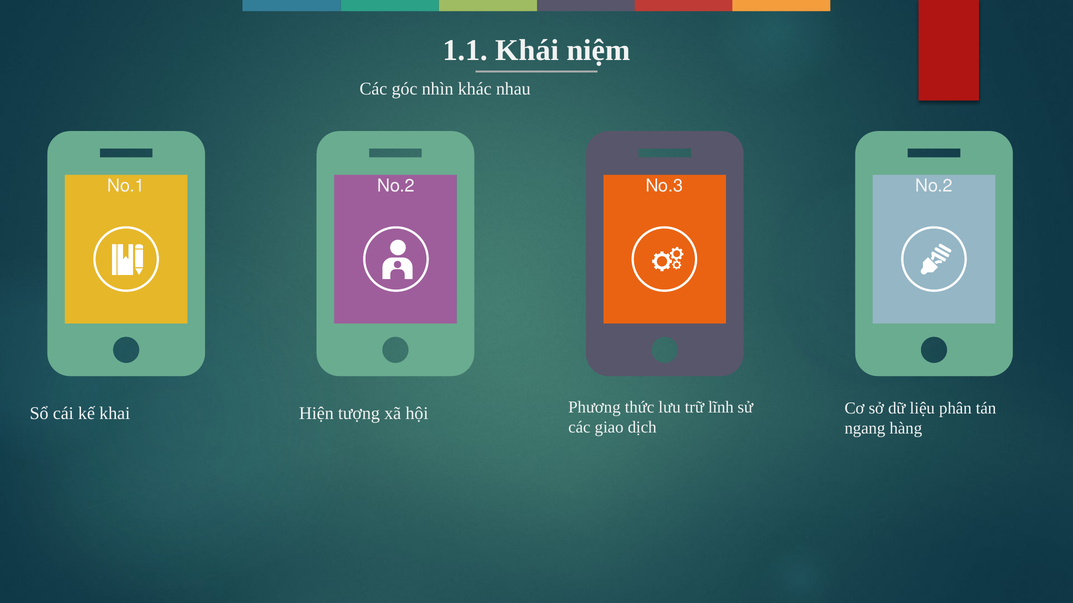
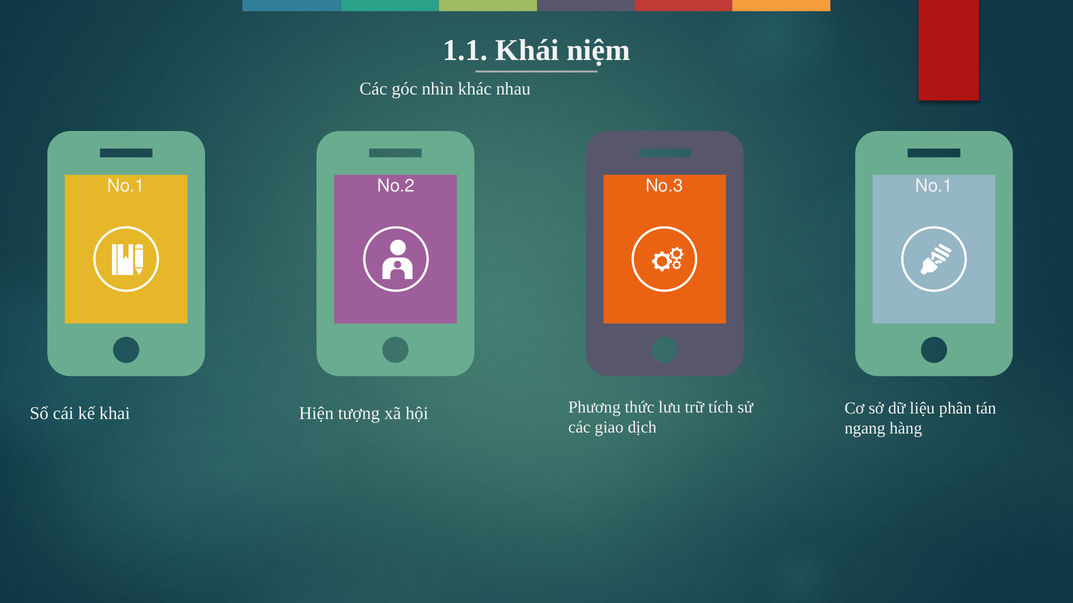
No.1 No.2: No.2 -> No.1
lĩnh: lĩnh -> tích
